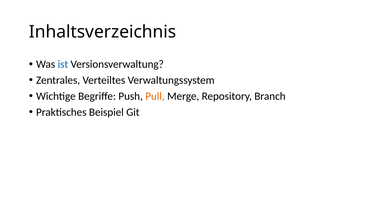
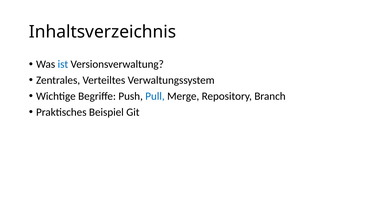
Pull colour: orange -> blue
